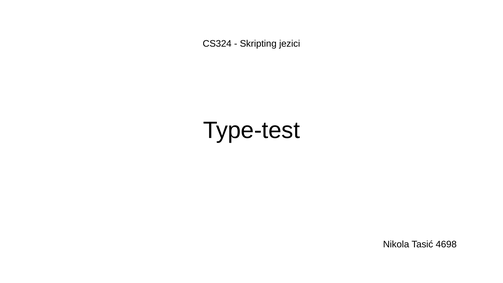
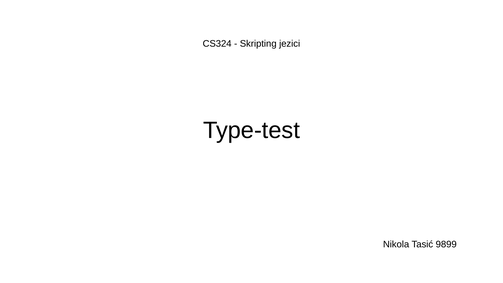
4698: 4698 -> 9899
